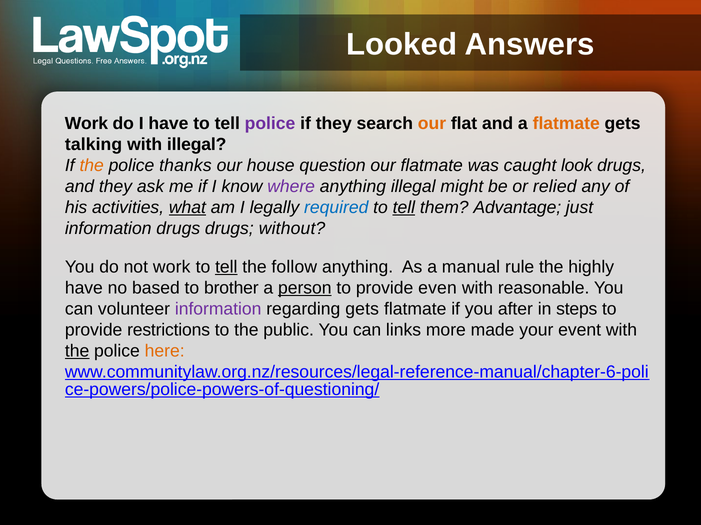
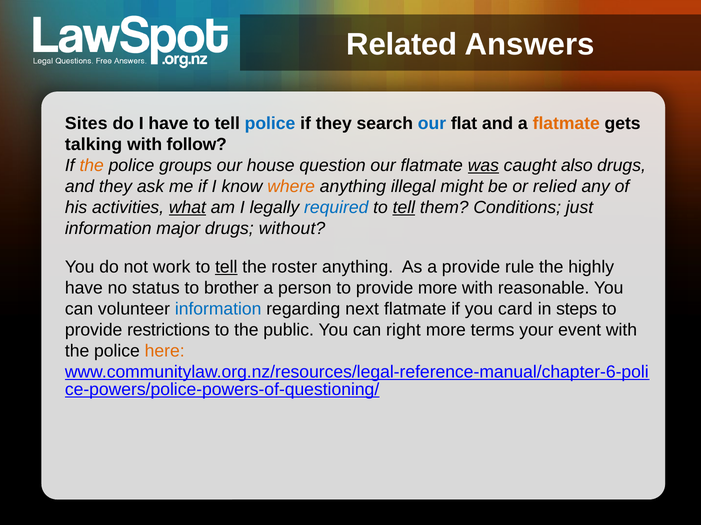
Looked: Looked -> Related
Work at (86, 124): Work -> Sites
police at (270, 124) colour: purple -> blue
our at (432, 124) colour: orange -> blue
with illegal: illegal -> follow
thanks: thanks -> groups
was underline: none -> present
look: look -> also
where colour: purple -> orange
Advantage: Advantage -> Conditions
information drugs: drugs -> major
follow: follow -> roster
a manual: manual -> provide
based: based -> status
person underline: present -> none
provide even: even -> more
information at (218, 309) colour: purple -> blue
regarding gets: gets -> next
after: after -> card
links: links -> right
made: made -> terms
the at (77, 351) underline: present -> none
